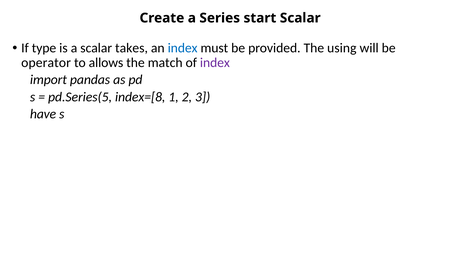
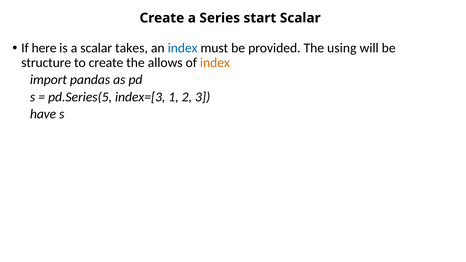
type: type -> here
operator: operator -> structure
to allows: allows -> create
match: match -> allows
index at (215, 63) colour: purple -> orange
index=[8: index=[8 -> index=[3
